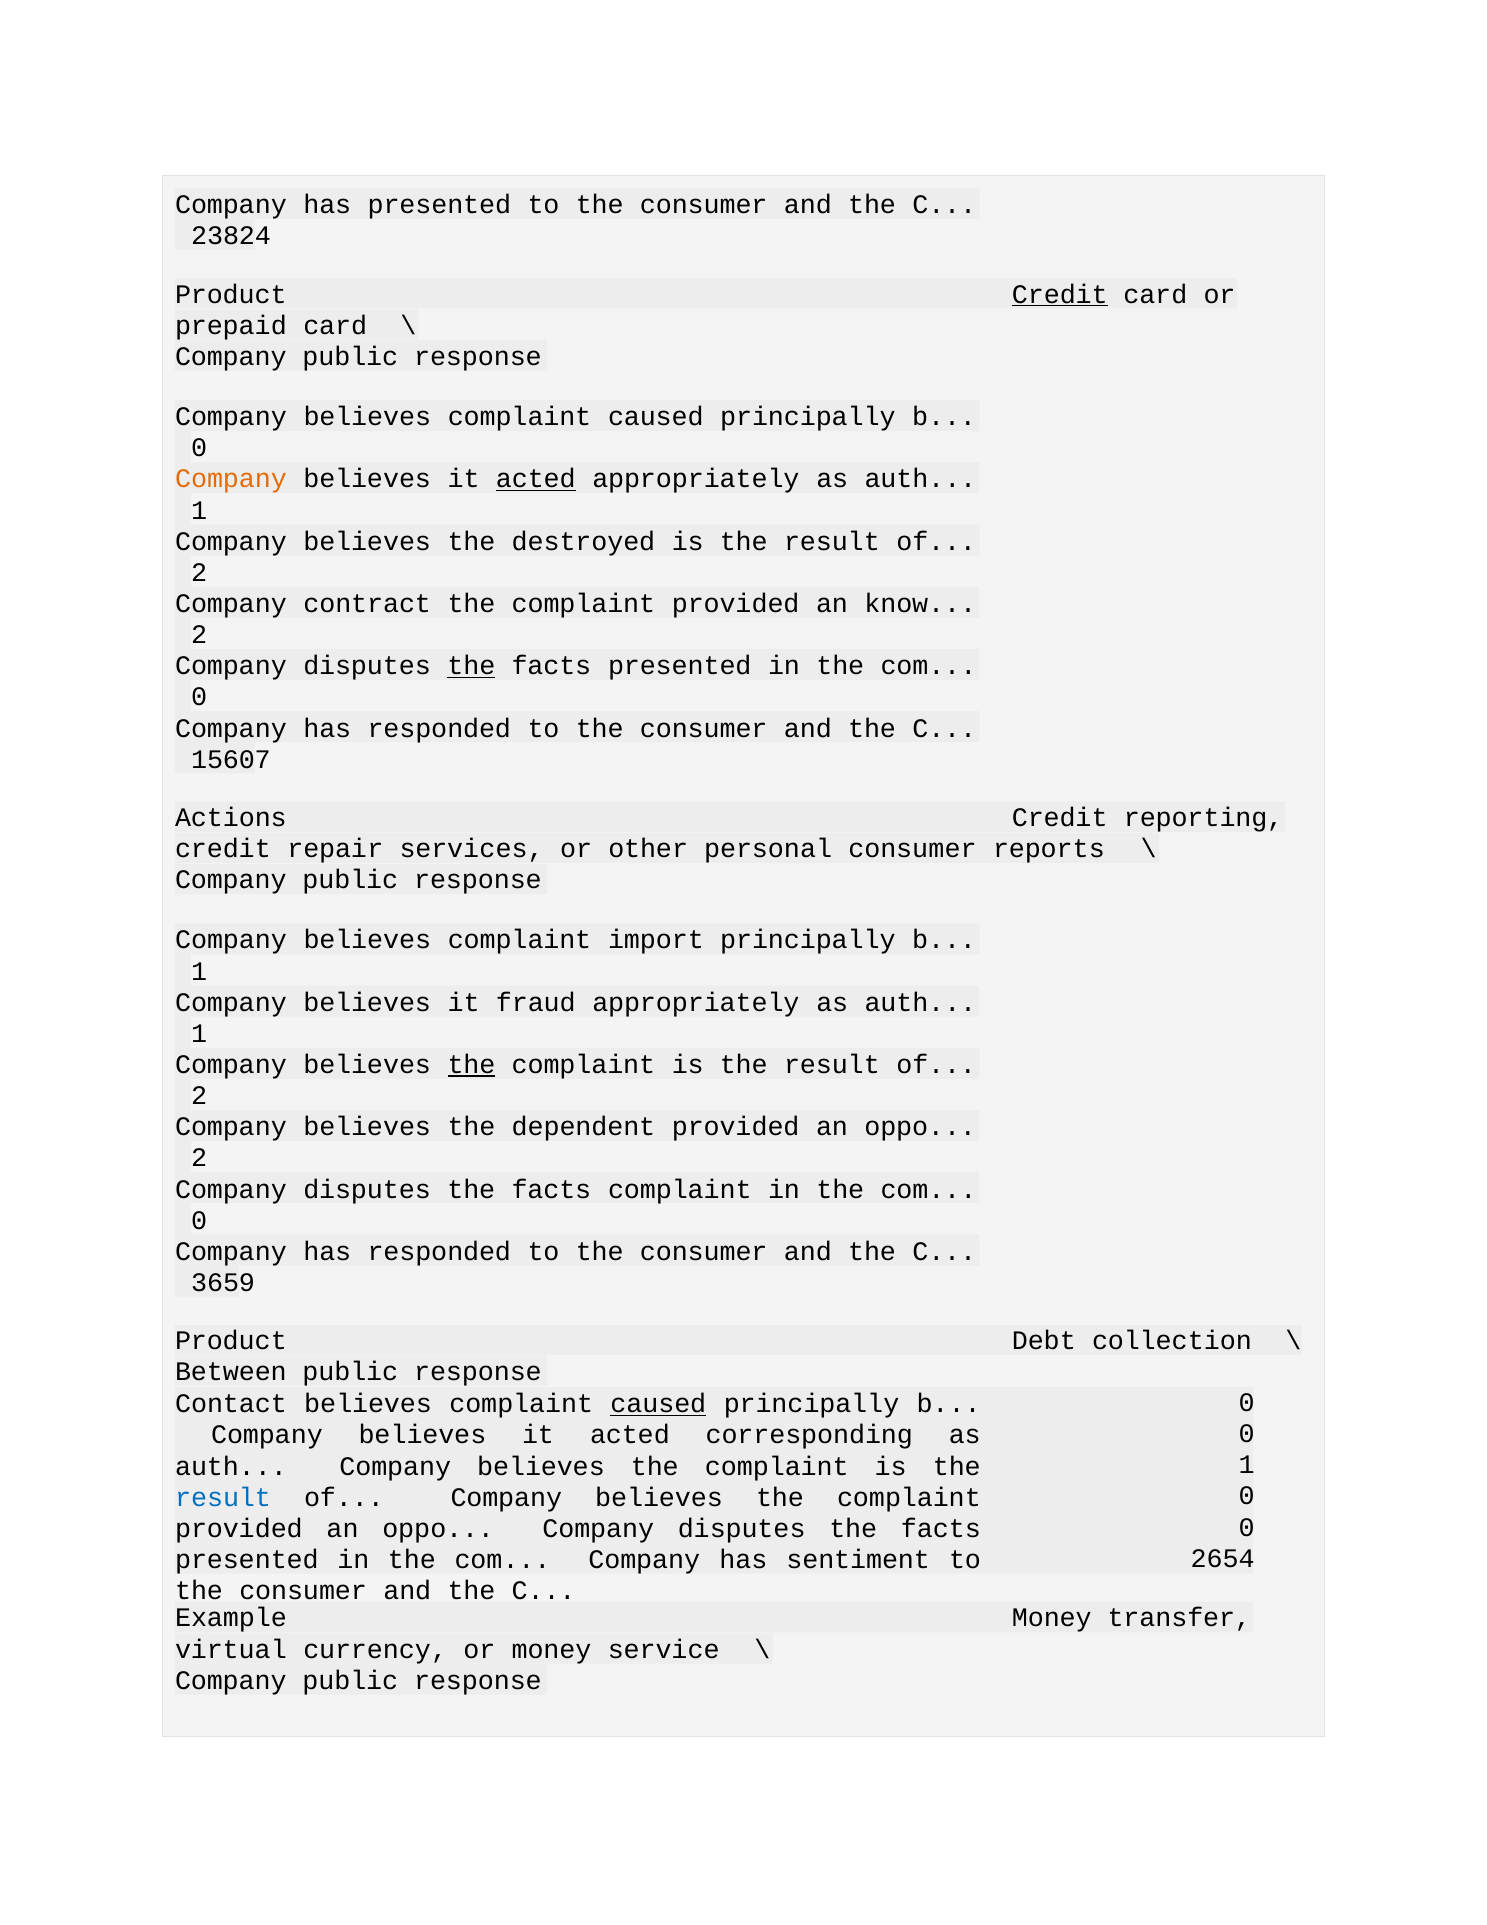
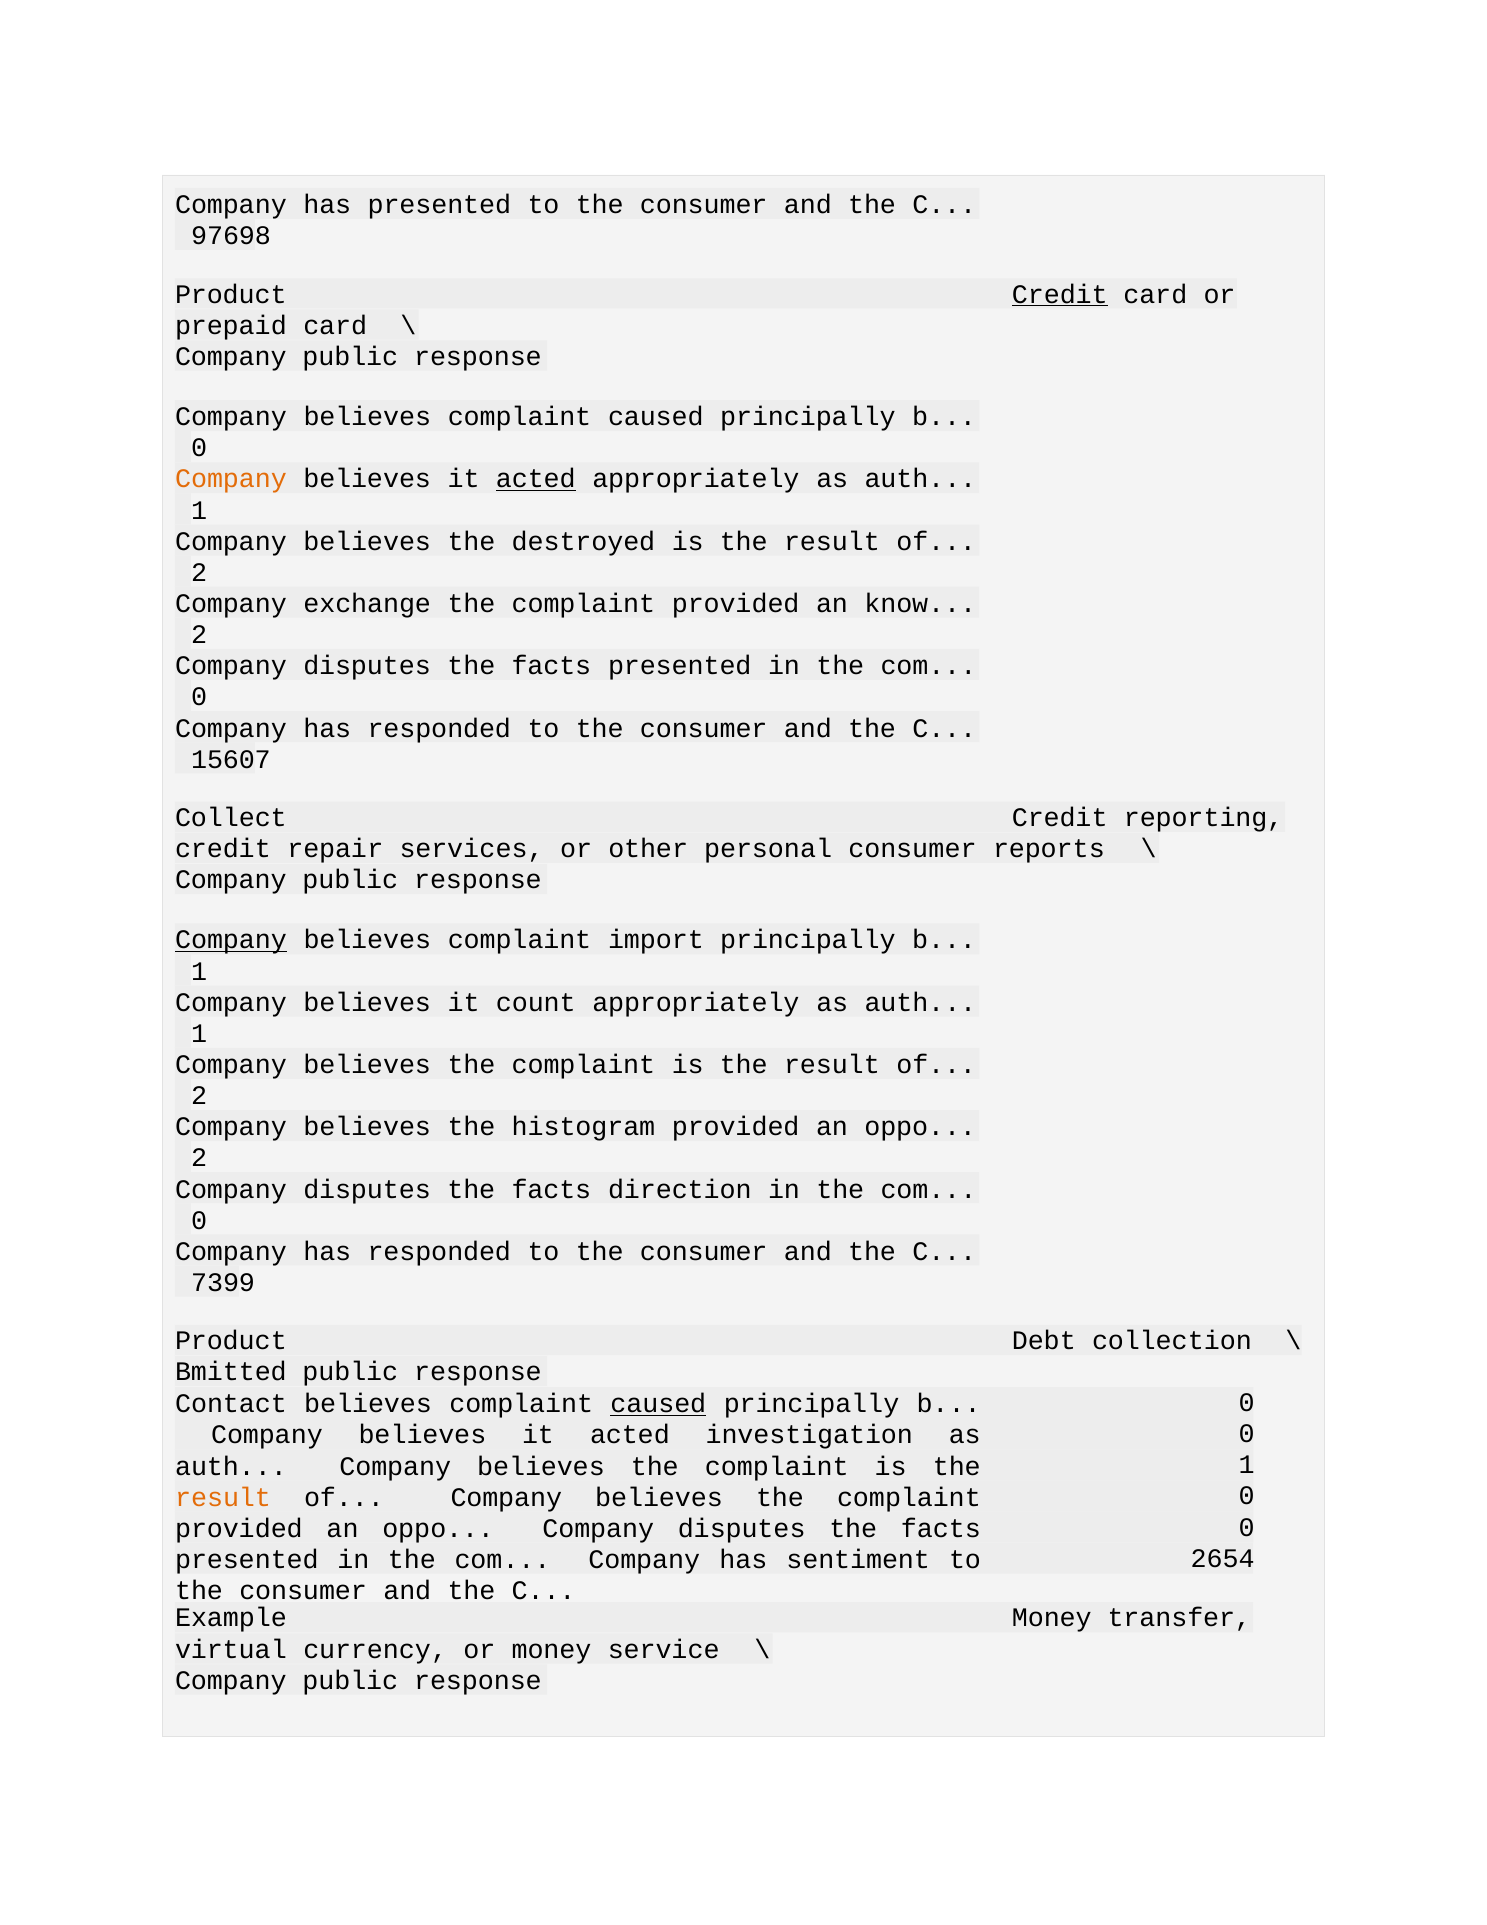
23824: 23824 -> 97698
contract: contract -> exchange
the at (471, 666) underline: present -> none
Actions: Actions -> Collect
Company at (231, 940) underline: none -> present
fraud: fraud -> count
the at (472, 1064) underline: present -> none
dependent: dependent -> histogram
facts complaint: complaint -> direction
3659: 3659 -> 7399
Between: Between -> Bmitted
corresponding: corresponding -> investigation
result at (223, 1497) colour: blue -> orange
